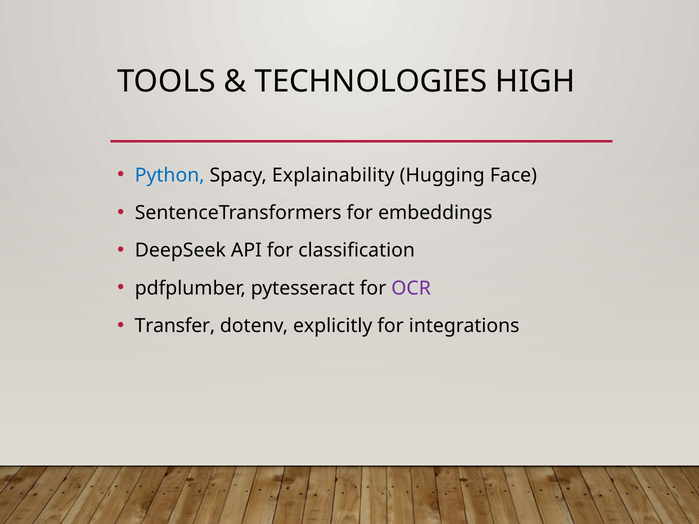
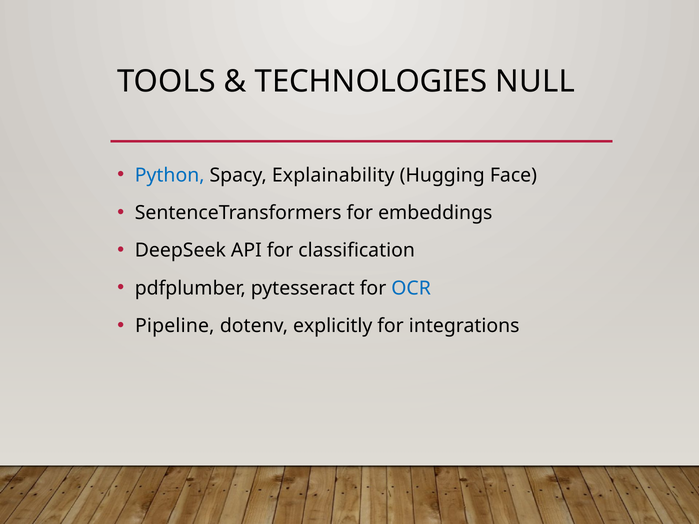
HIGH: HIGH -> NULL
OCR colour: purple -> blue
Transfer: Transfer -> Pipeline
